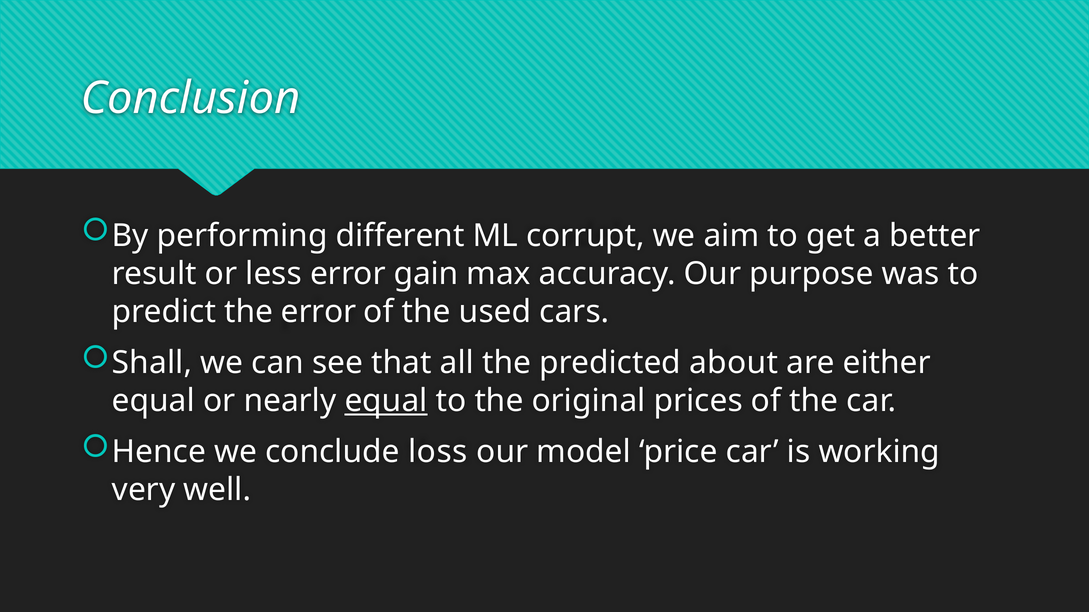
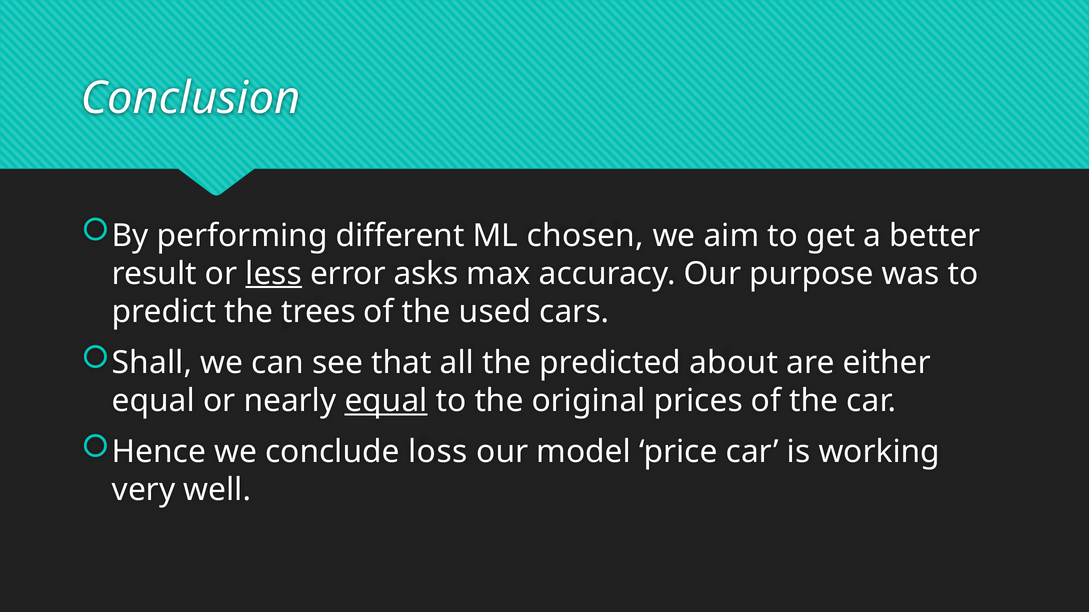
corrupt: corrupt -> chosen
less underline: none -> present
gain: gain -> asks
the error: error -> trees
